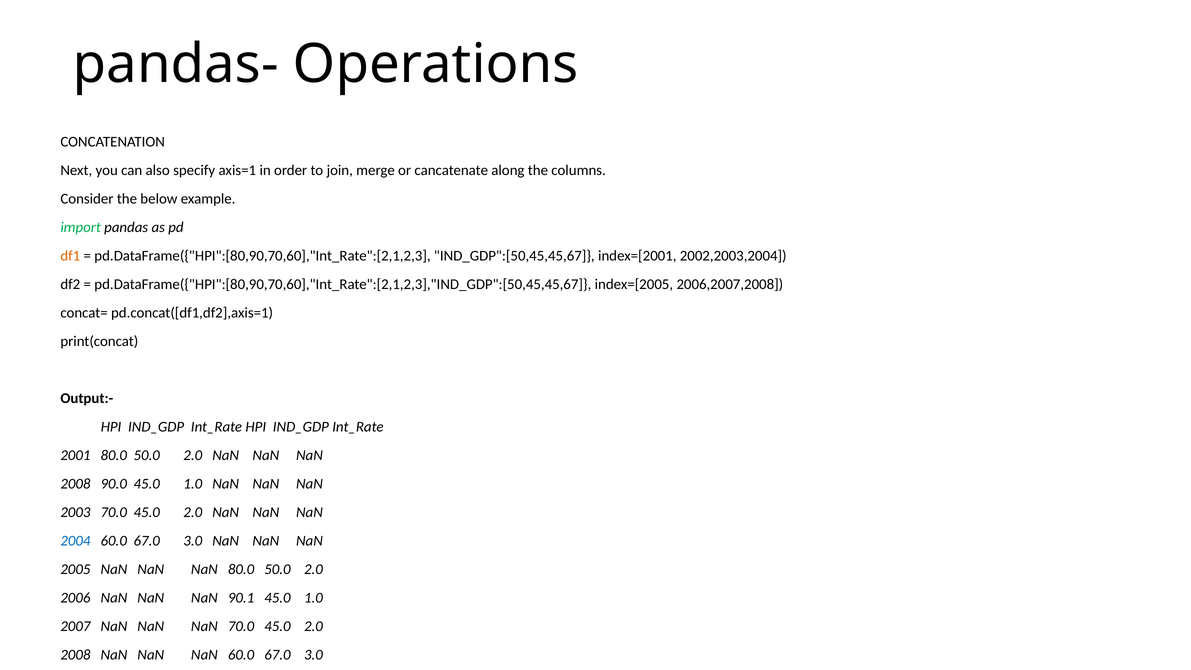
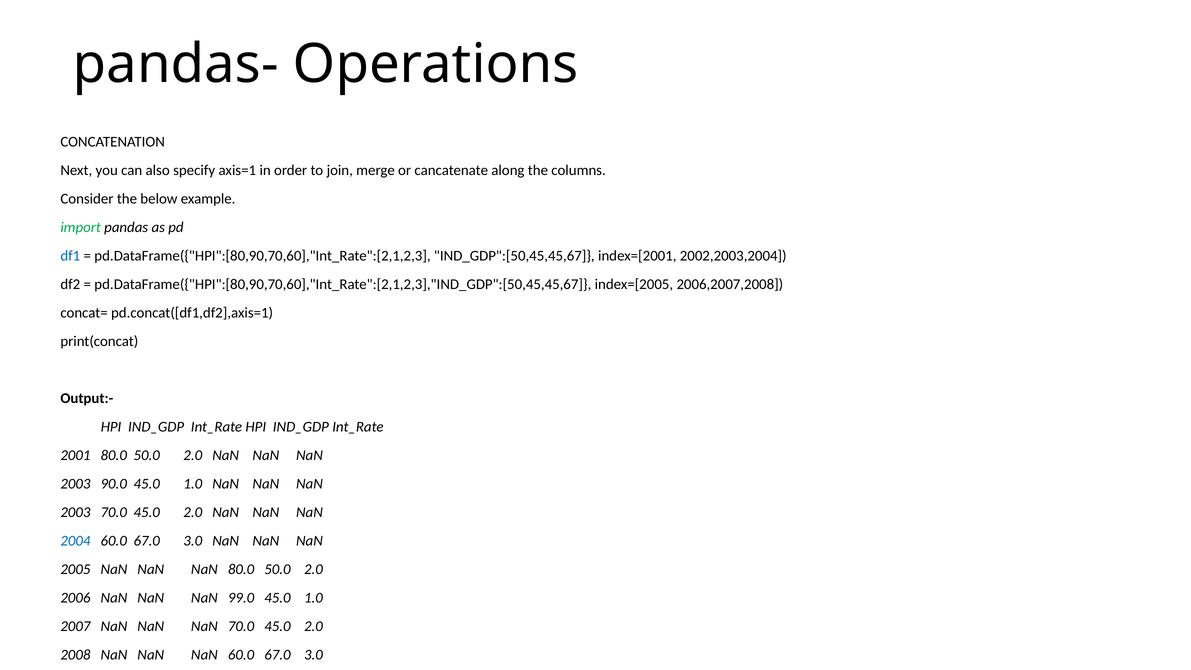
df1 colour: orange -> blue
2008 at (75, 484): 2008 -> 2003
90.1: 90.1 -> 99.0
